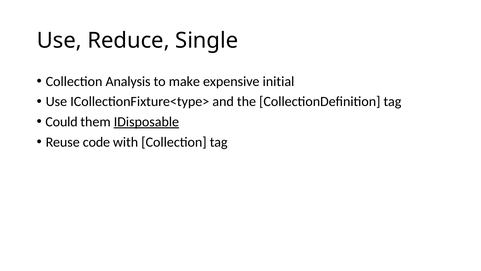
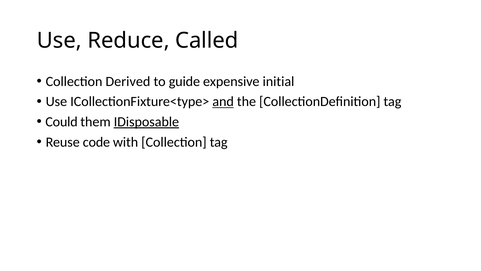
Single: Single -> Called
Analysis: Analysis -> Derived
make: make -> guide
and underline: none -> present
